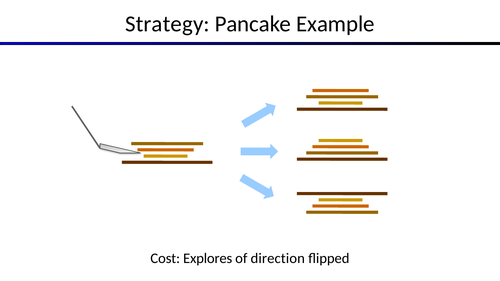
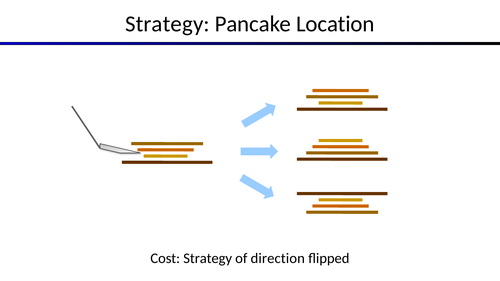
Example: Example -> Location
Cost Explores: Explores -> Strategy
